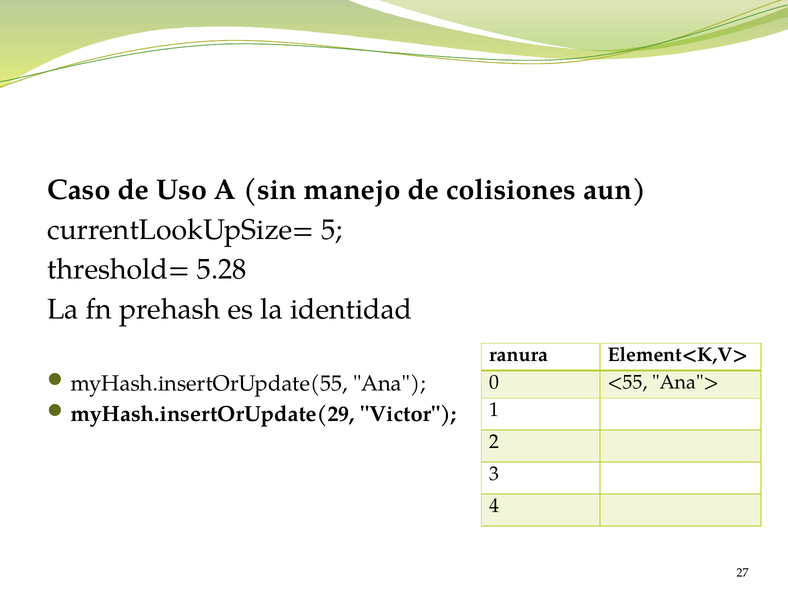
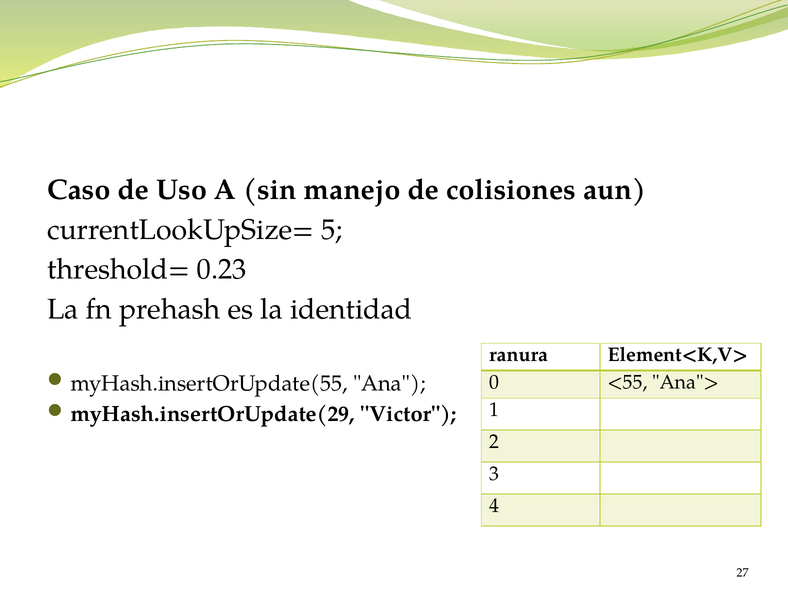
5.28: 5.28 -> 0.23
